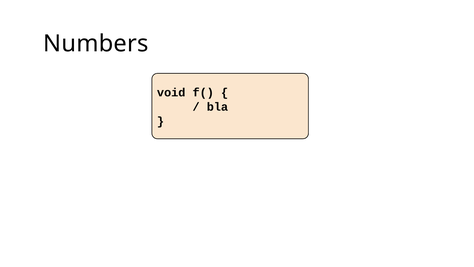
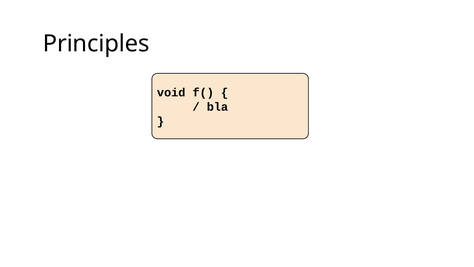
Numbers: Numbers -> Principles
